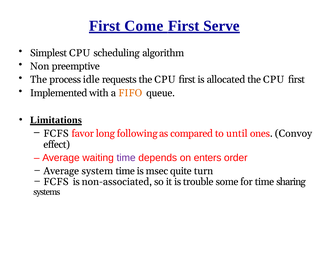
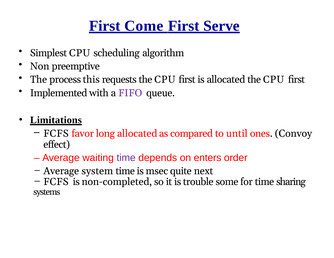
idle: idle -> this
FIFO colour: orange -> purple
long following: following -> allocated
turn: turn -> next
non-associated: non-associated -> non-completed
